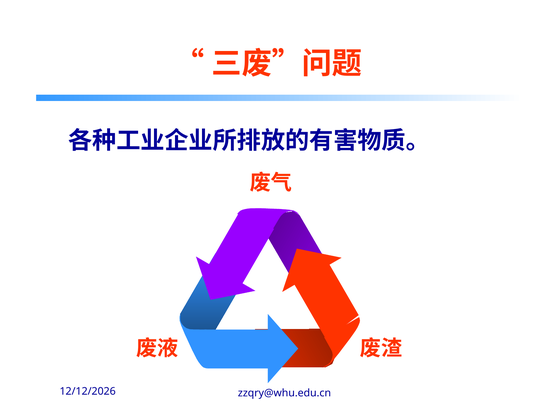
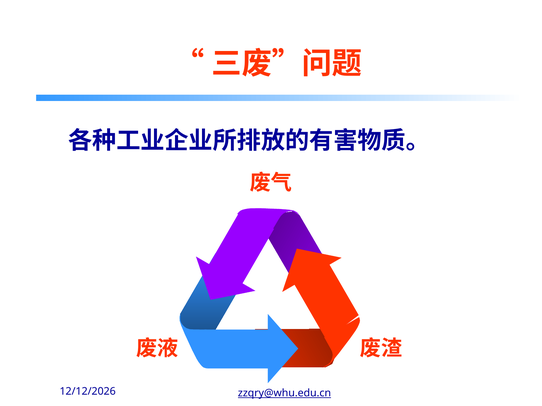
zzqry@whu.edu.cn underline: none -> present
